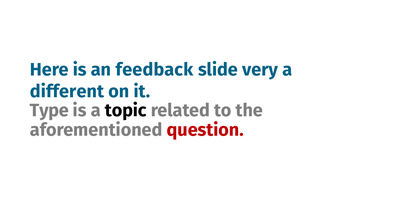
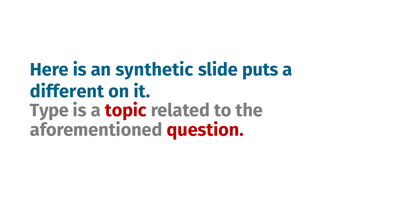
feedback: feedback -> synthetic
very: very -> puts
topic colour: black -> red
